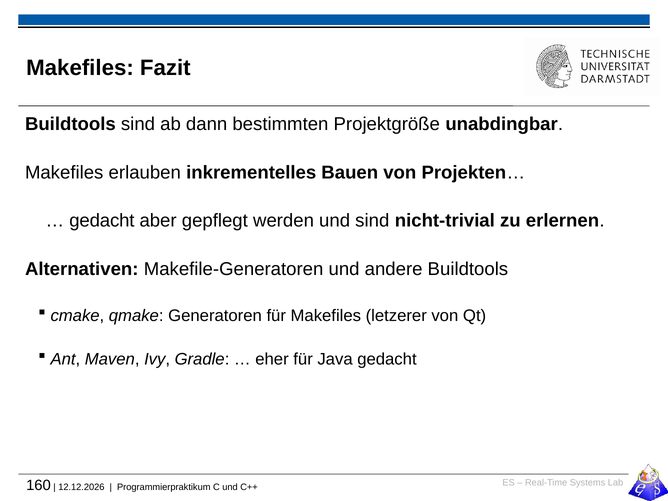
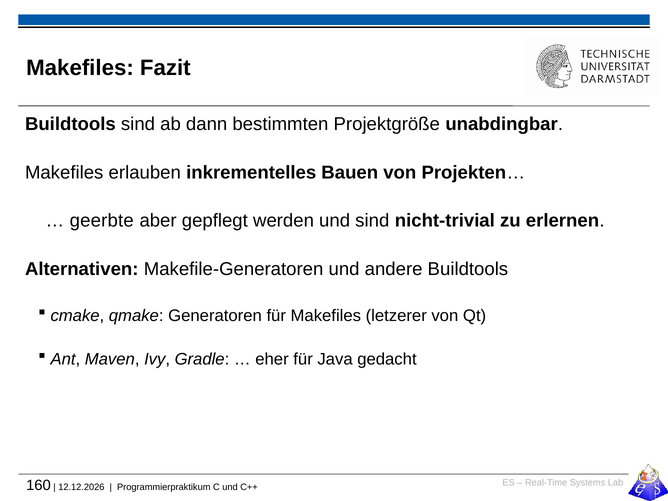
gedacht at (102, 221): gedacht -> geerbte
